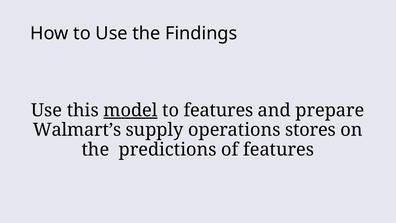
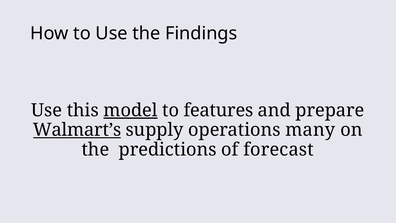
Walmart’s underline: none -> present
stores: stores -> many
of features: features -> forecast
